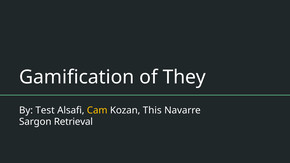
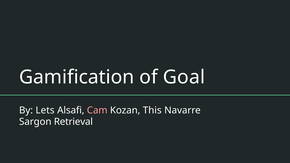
They: They -> Goal
Test: Test -> Lets
Cam colour: yellow -> pink
